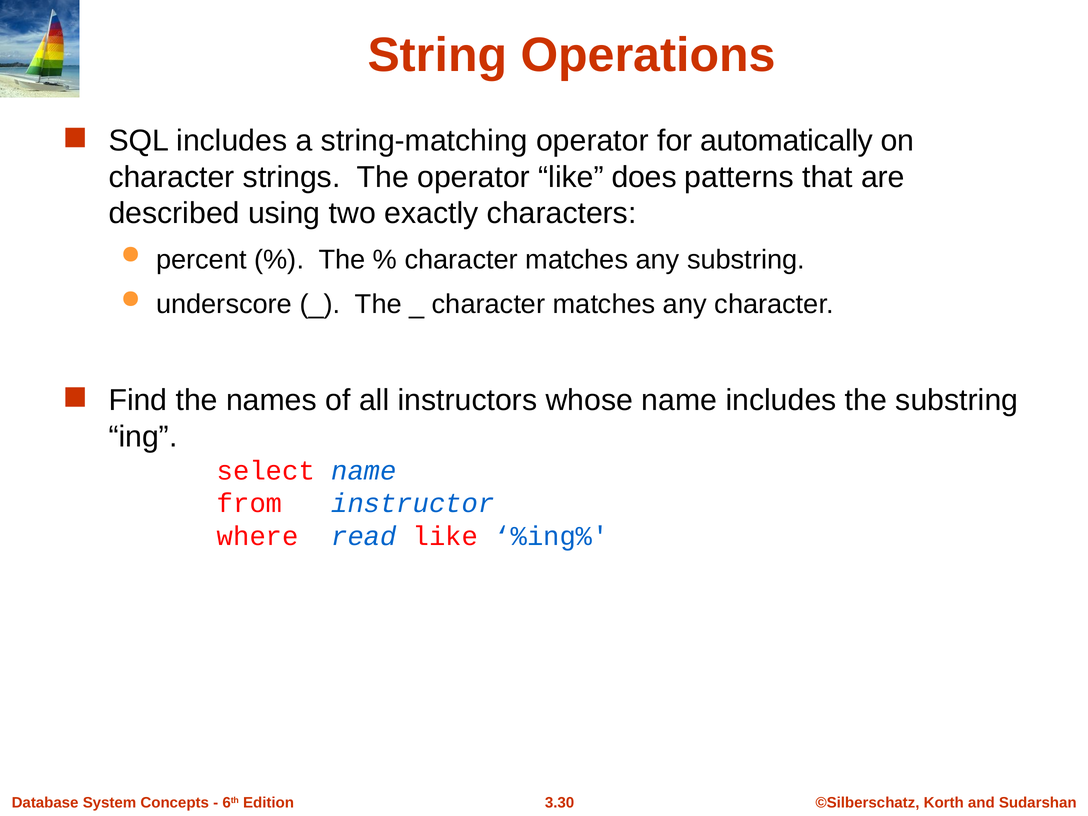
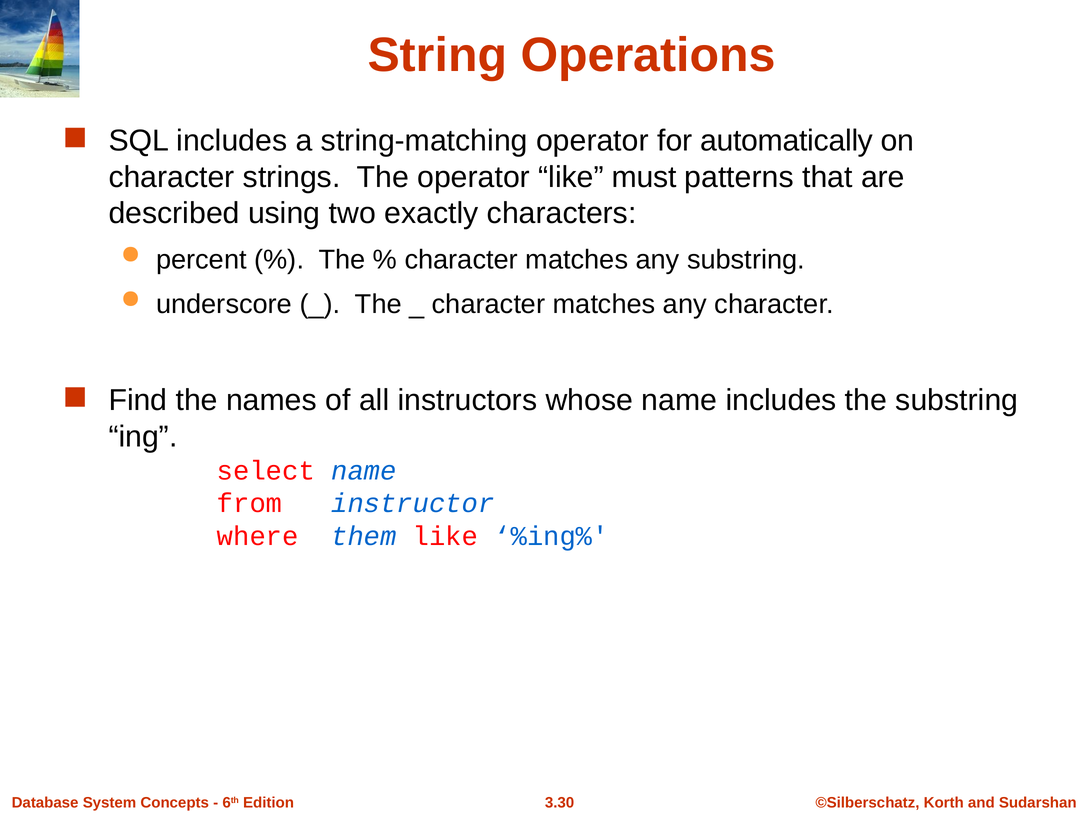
does: does -> must
read: read -> them
